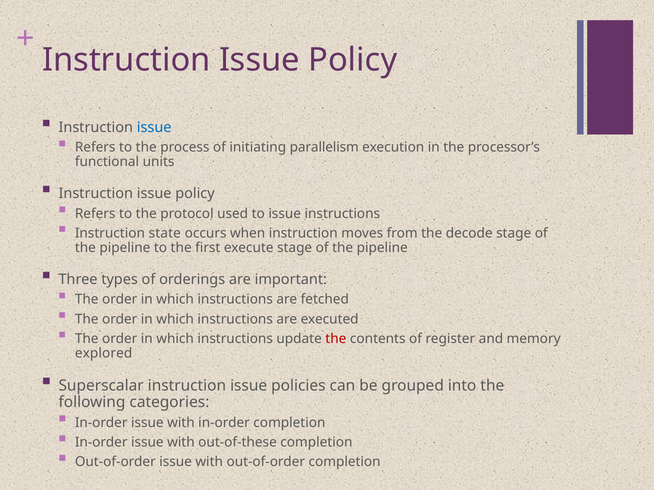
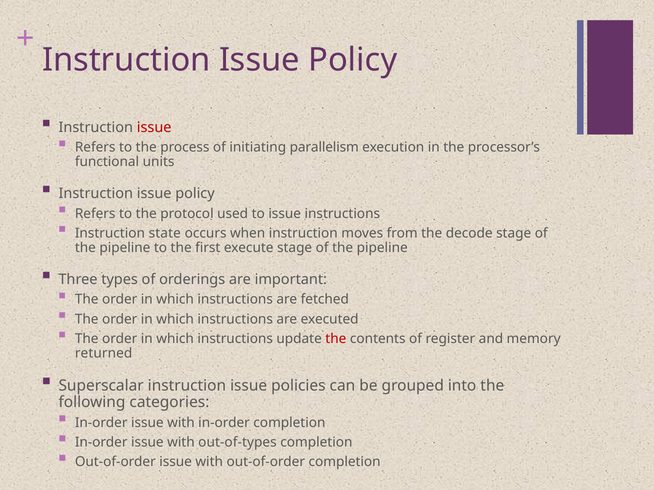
issue at (154, 127) colour: blue -> red
explored: explored -> returned
out-of-these: out-of-these -> out-of-types
